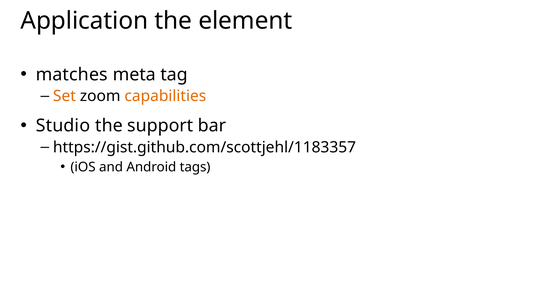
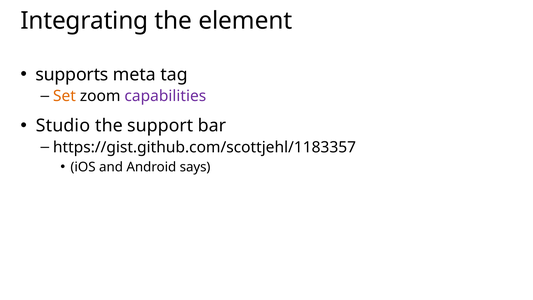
Application: Application -> Integrating
matches: matches -> supports
capabilities colour: orange -> purple
tags: tags -> says
